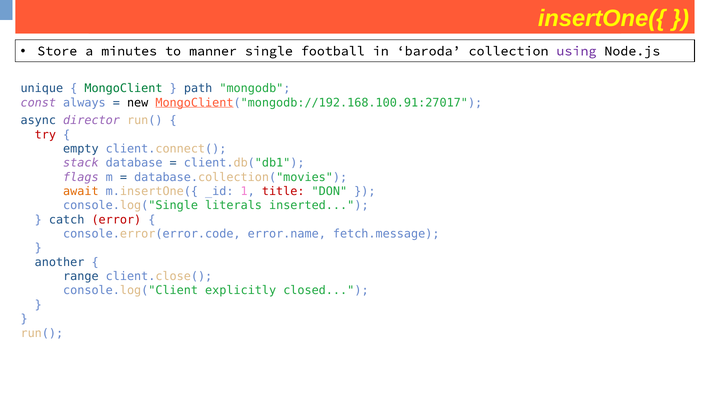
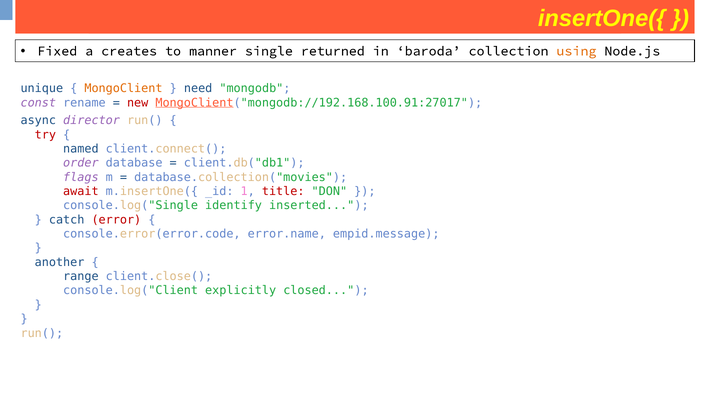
Store: Store -> Fixed
minutes: minutes -> creates
football: football -> returned
using colour: purple -> orange
MongoClient colour: green -> orange
path: path -> need
always: always -> rename
new colour: black -> red
empty: empty -> named
stack: stack -> order
await colour: orange -> red
literals: literals -> identify
fetch.message: fetch.message -> empid.message
